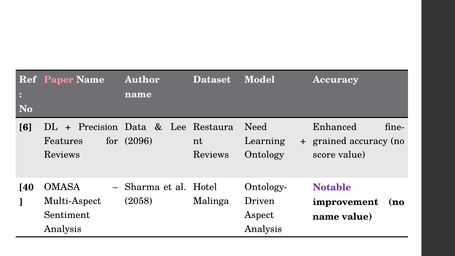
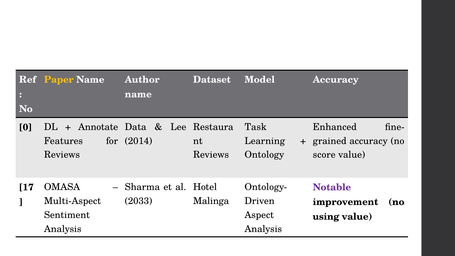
Paper colour: pink -> yellow
Need: Need -> Task
6: 6 -> 0
Precision: Precision -> Annotate
2096: 2096 -> 2014
40: 40 -> 17
2058: 2058 -> 2033
name at (326, 217): name -> using
